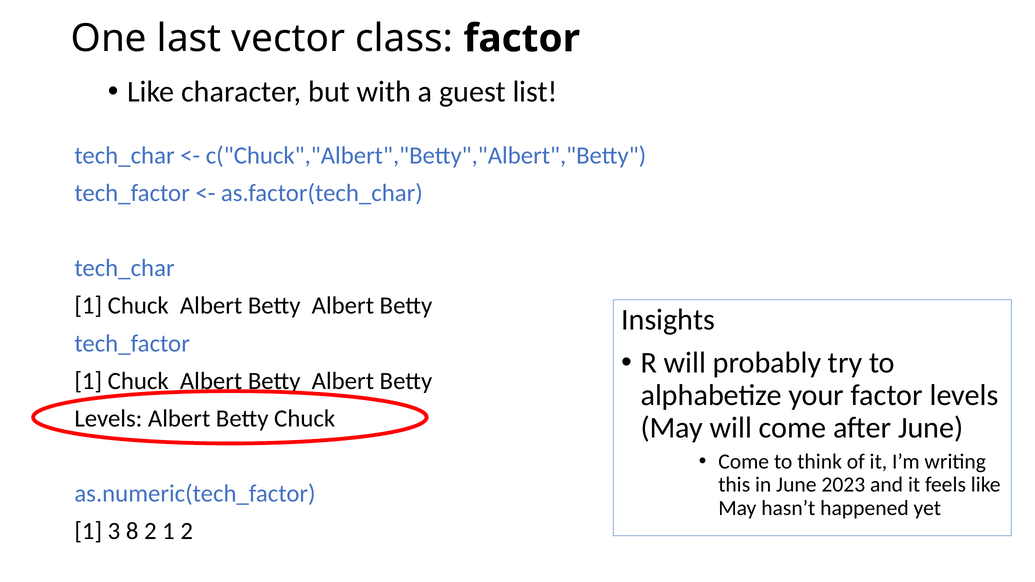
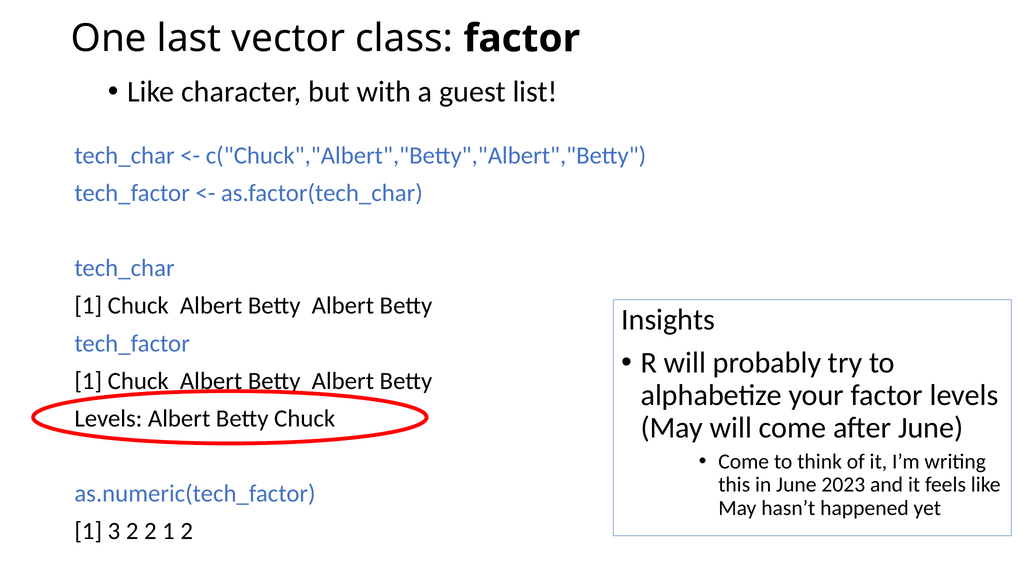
3 8: 8 -> 2
